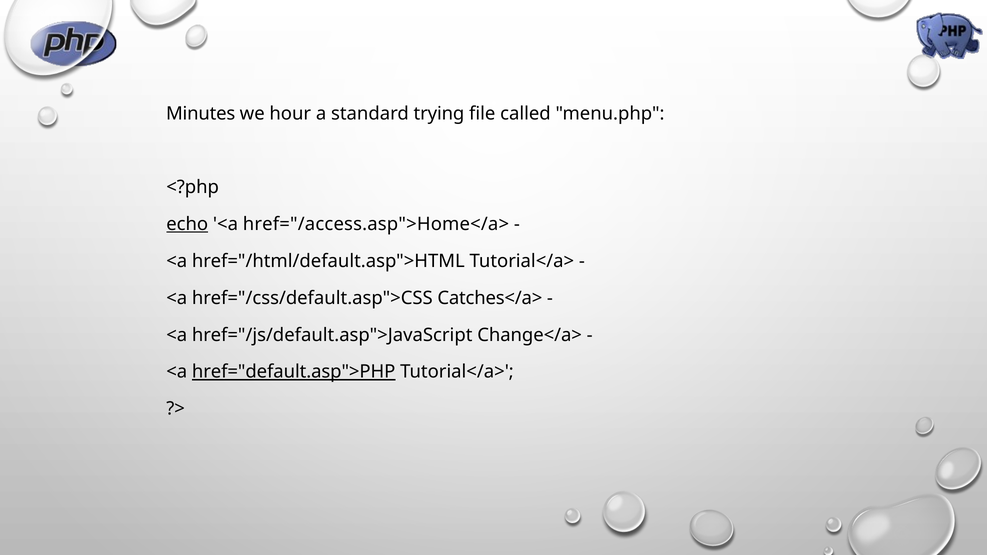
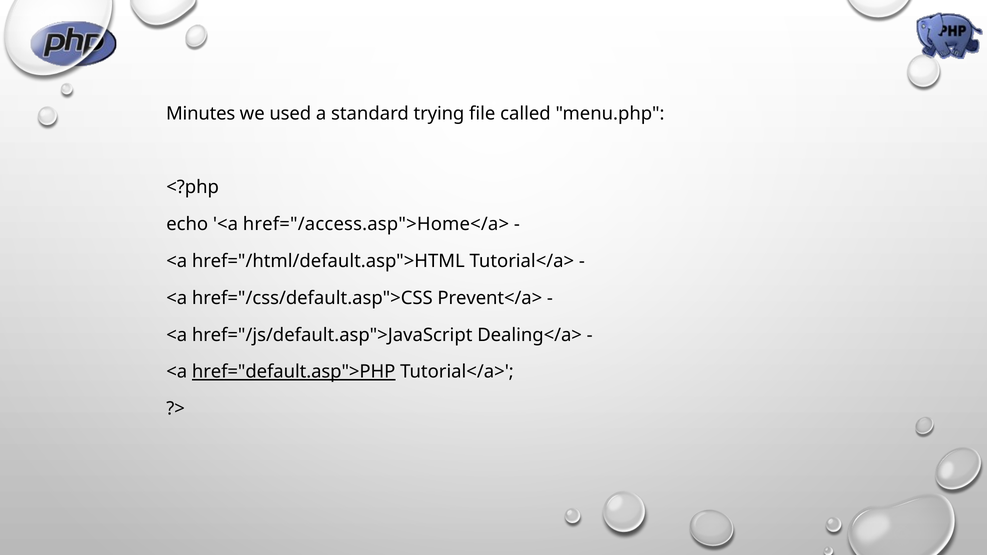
hour: hour -> used
echo underline: present -> none
Catches</a>: Catches</a> -> Prevent</a>
Change</a>: Change</a> -> Dealing</a>
